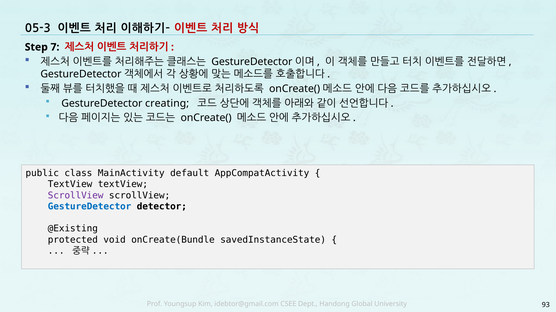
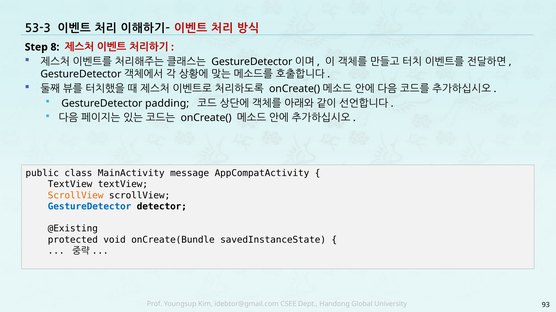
05-3: 05-3 -> 53-3
7: 7 -> 8
creating: creating -> padding
default: default -> message
ScrollView at (76, 196) colour: purple -> orange
